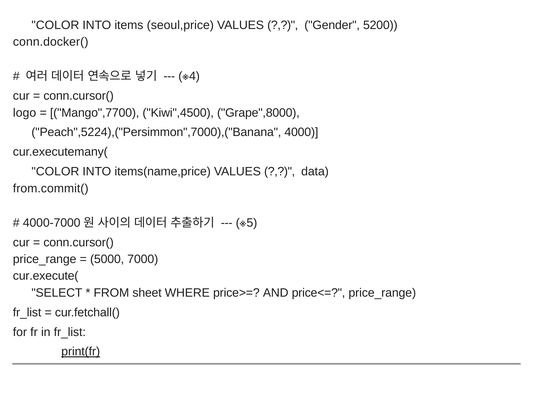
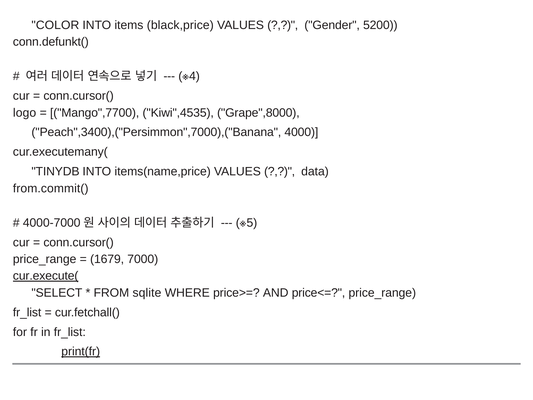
seoul,price: seoul,price -> black,price
conn.docker(: conn.docker( -> conn.defunkt(
Kiwi",4500: Kiwi",4500 -> Kiwi",4535
Peach",5224),("Persimmon",7000),("Banana: Peach",5224),("Persimmon",7000),("Banana -> Peach",3400),("Persimmon",7000),("Banana
COLOR at (55, 171): COLOR -> TINYDB
5000: 5000 -> 1679
cur.execute( underline: none -> present
sheet: sheet -> sqlite
